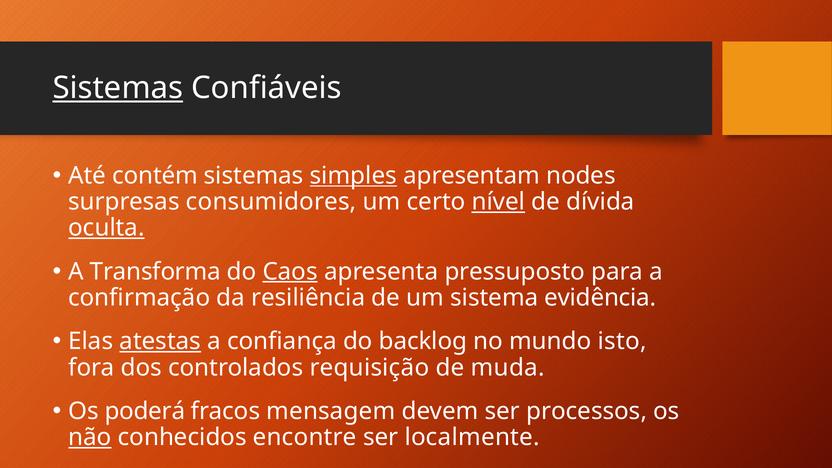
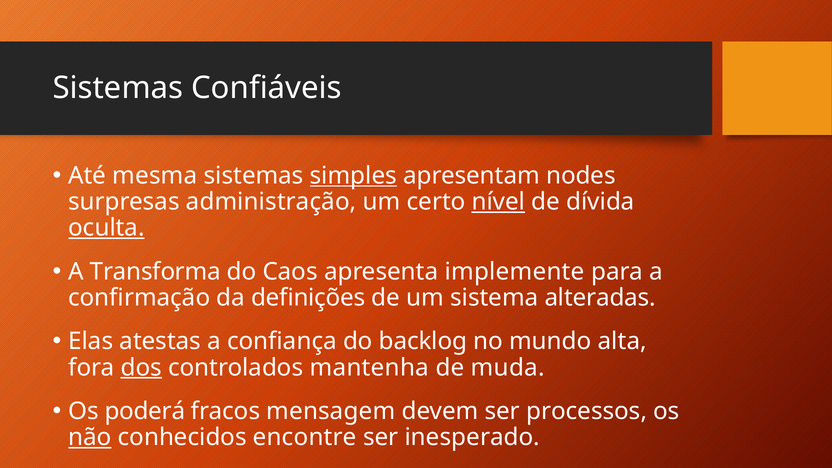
Sistemas at (118, 88) underline: present -> none
contém: contém -> mesma
consumidores: consumidores -> administração
Caos underline: present -> none
pressuposto: pressuposto -> implemente
resiliência: resiliência -> definições
evidência: evidência -> alteradas
atestas underline: present -> none
isto: isto -> alta
dos underline: none -> present
requisição: requisição -> mantenha
localmente: localmente -> inesperado
